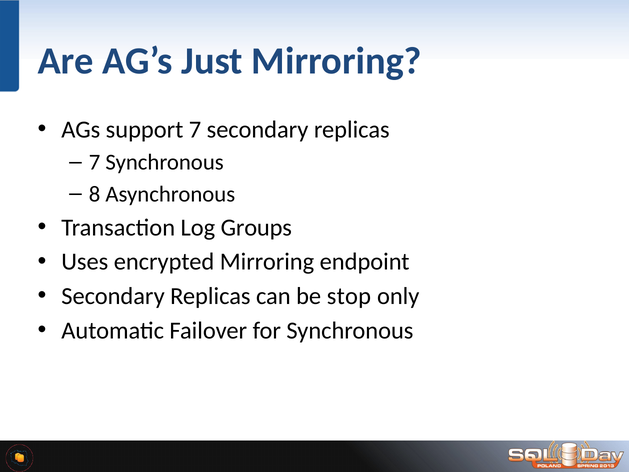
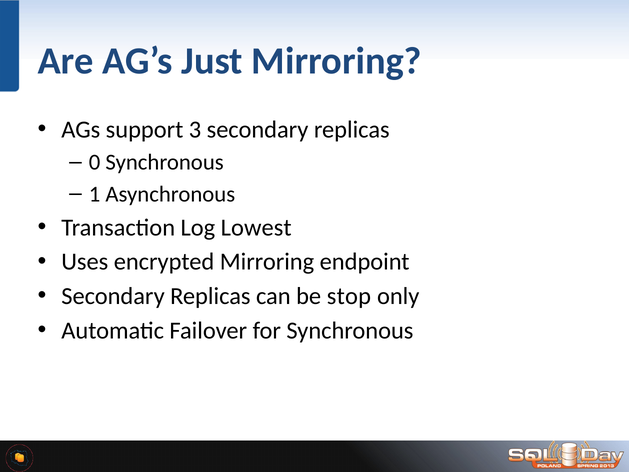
support 7: 7 -> 3
7 at (95, 162): 7 -> 0
8: 8 -> 1
Groups: Groups -> Lowest
